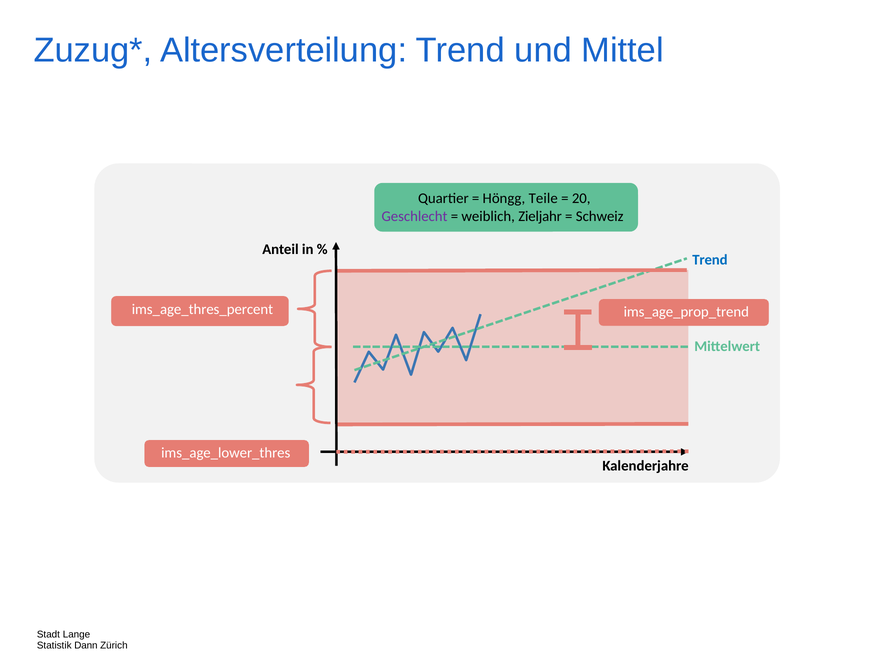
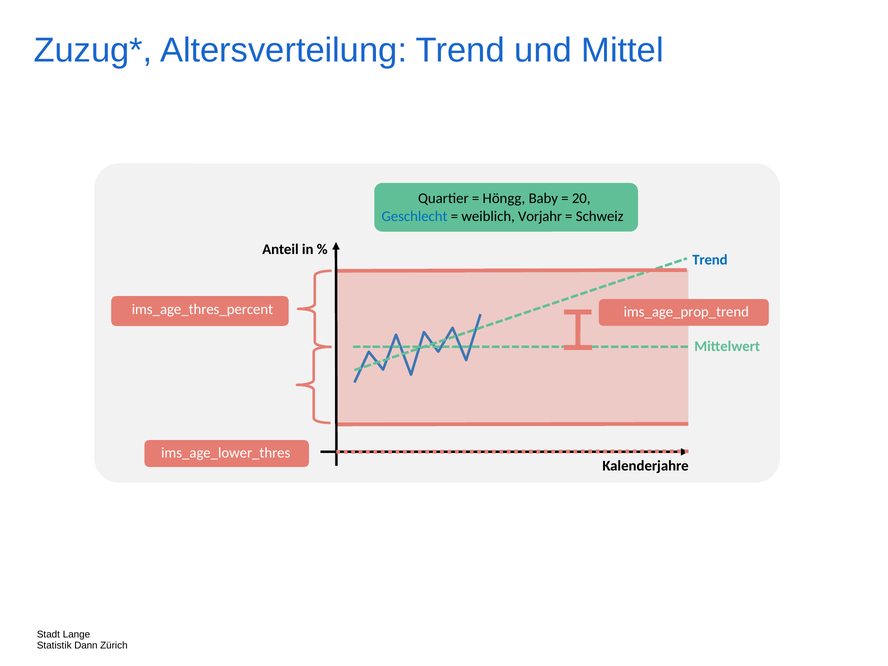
Teile: Teile -> Baby
Geschlecht colour: purple -> blue
Zieljahr: Zieljahr -> Vorjahr
